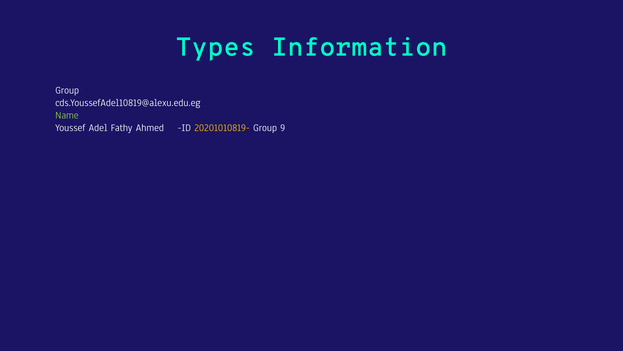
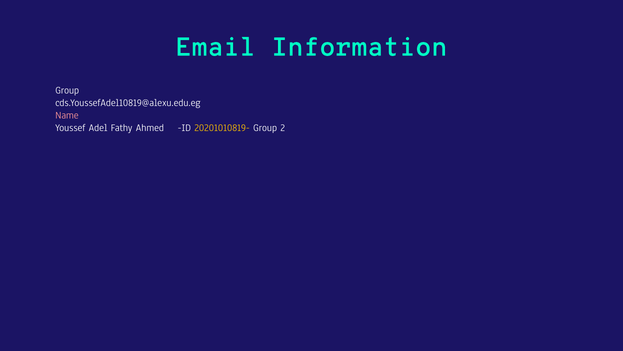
Types: Types -> Email
Name colour: light green -> pink
9: 9 -> 2
